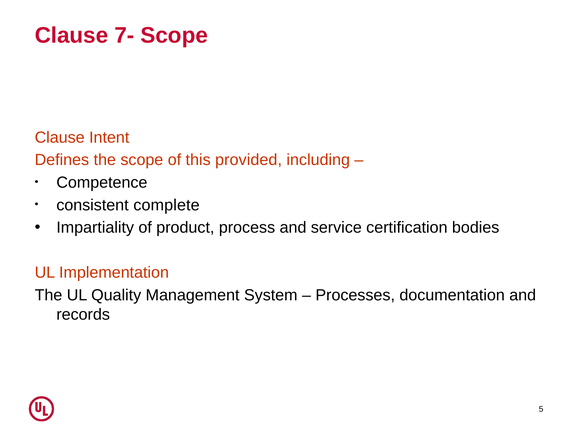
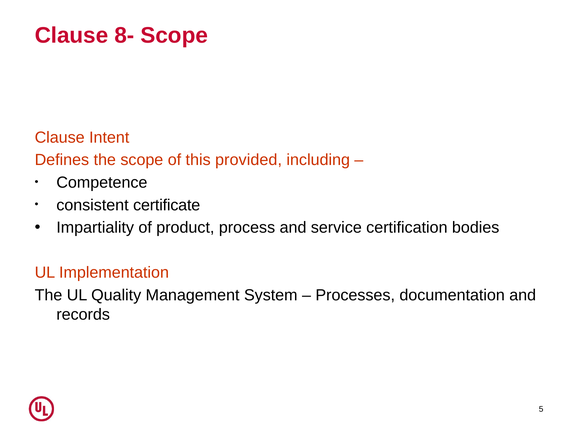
7-: 7- -> 8-
complete: complete -> certificate
